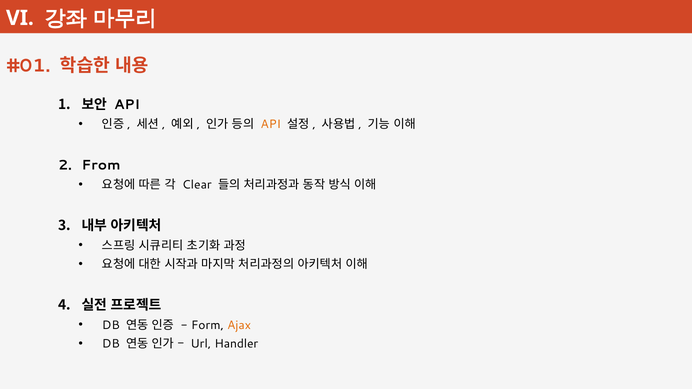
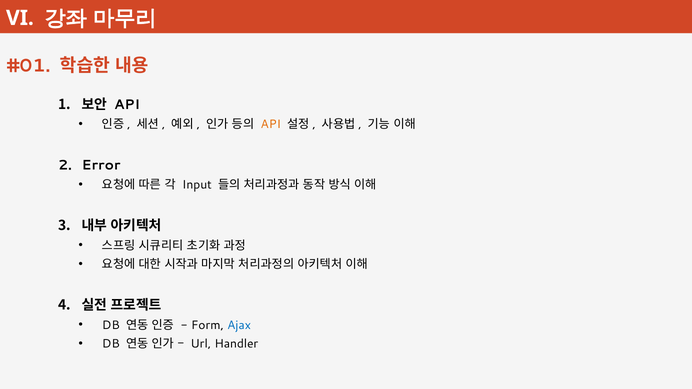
From: From -> Error
Clear: Clear -> Input
Ajax colour: orange -> blue
